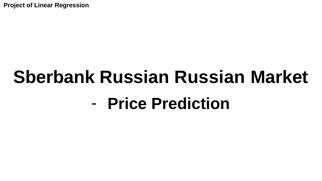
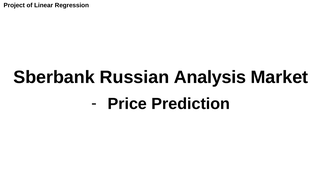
Russian Russian: Russian -> Analysis
